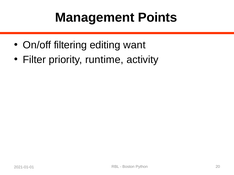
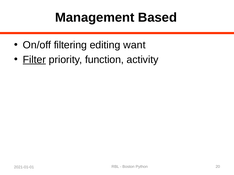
Points: Points -> Based
Filter underline: none -> present
runtime: runtime -> function
